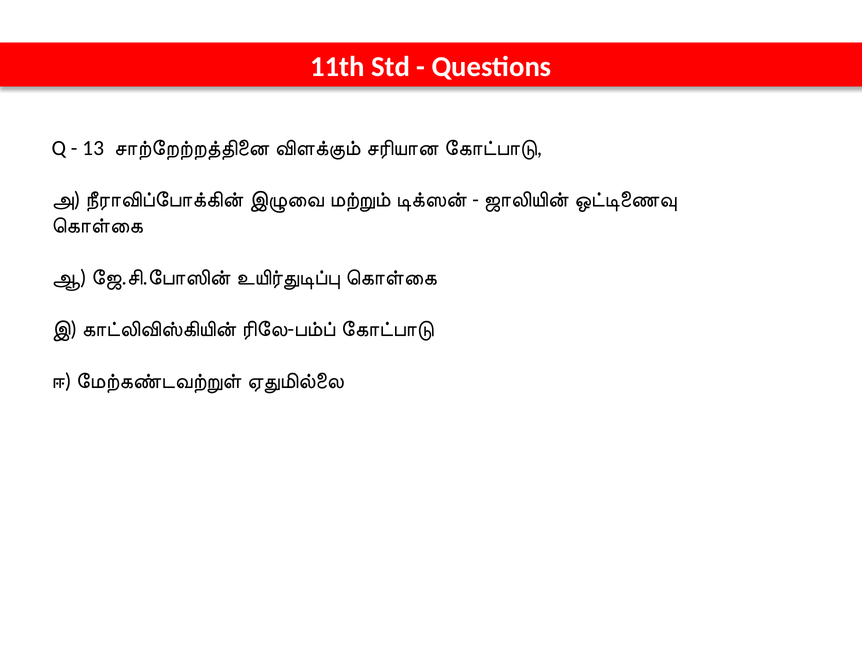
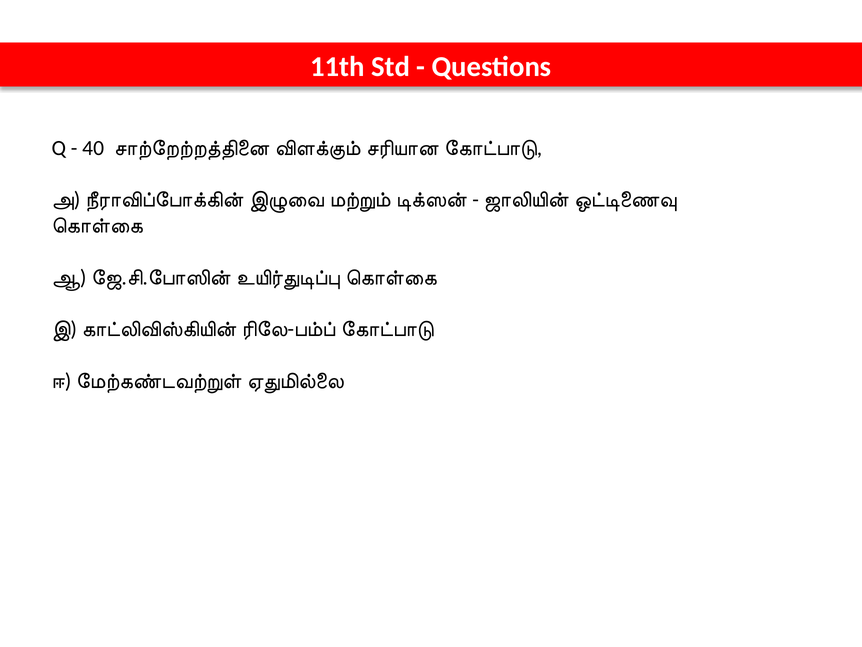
13: 13 -> 40
